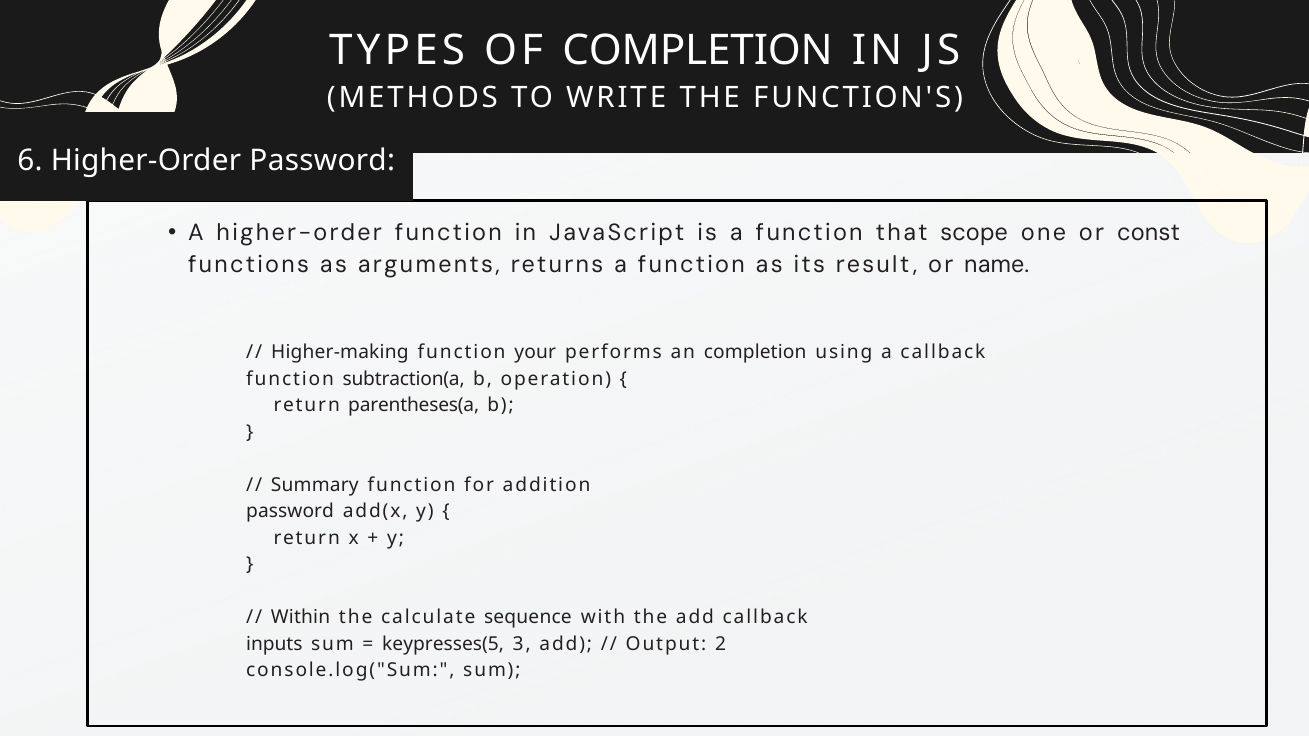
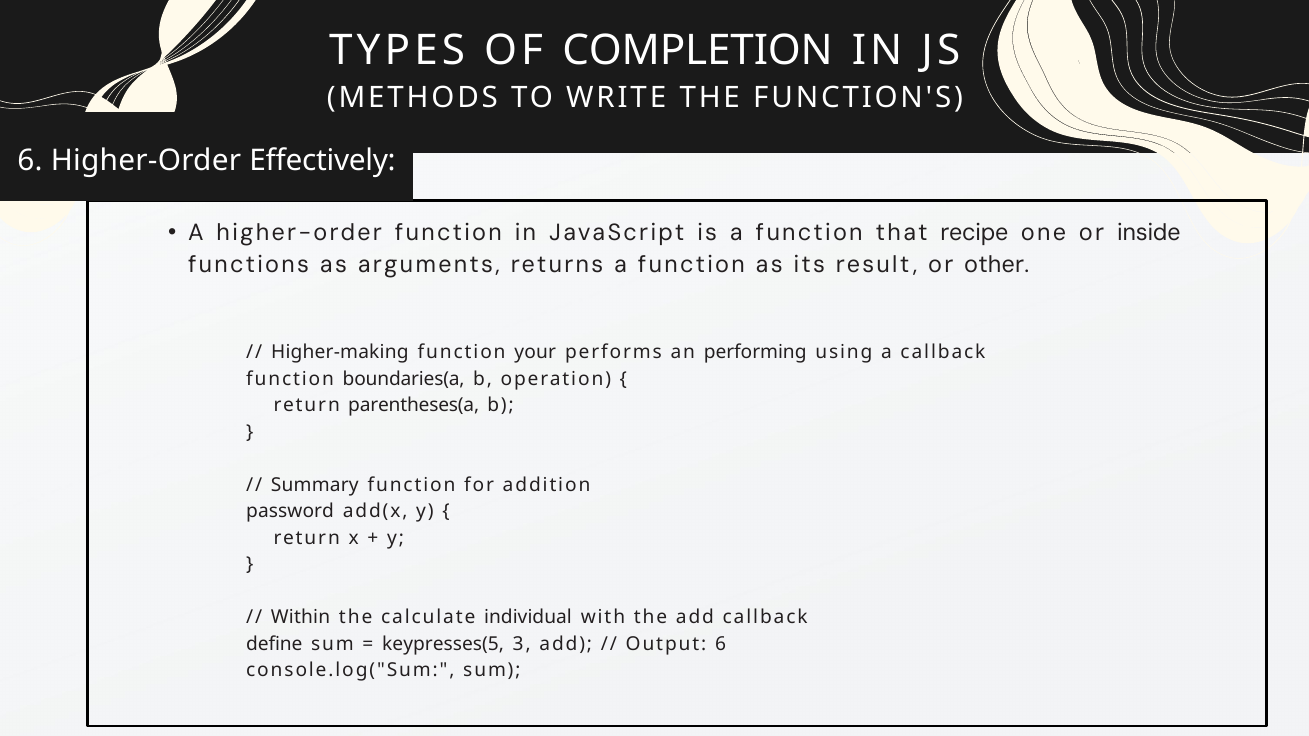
Higher-Order Password: Password -> Effectively
scope: scope -> recipe
const: const -> inside
name: name -> other
an completion: completion -> performing
subtraction(a: subtraction(a -> boundaries(a
sequence: sequence -> individual
inputs: inputs -> define
Output 2: 2 -> 6
